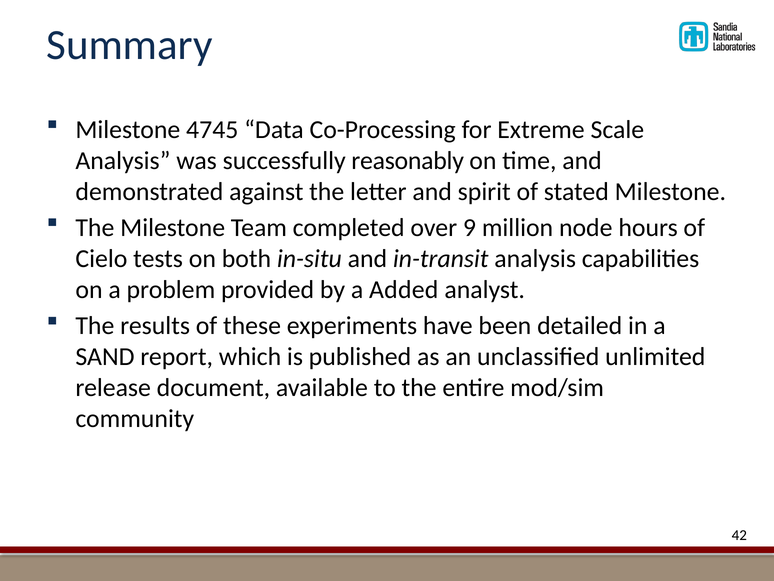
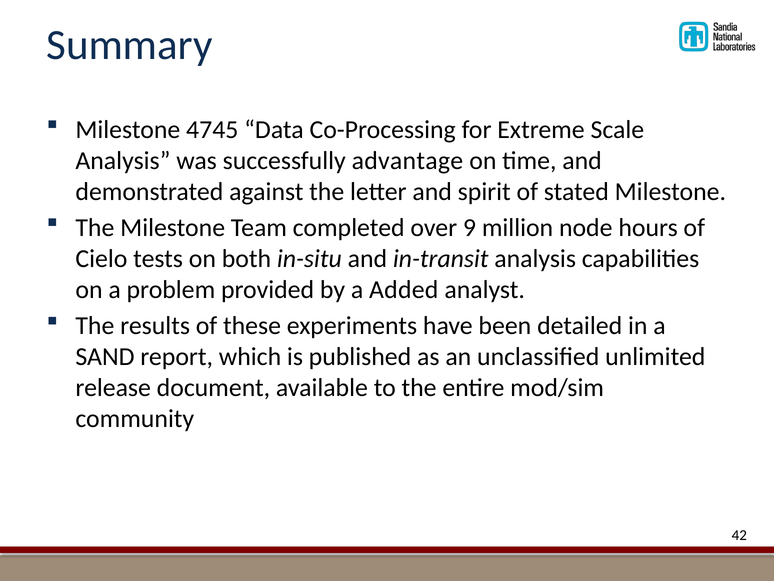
reasonably: reasonably -> advantage
